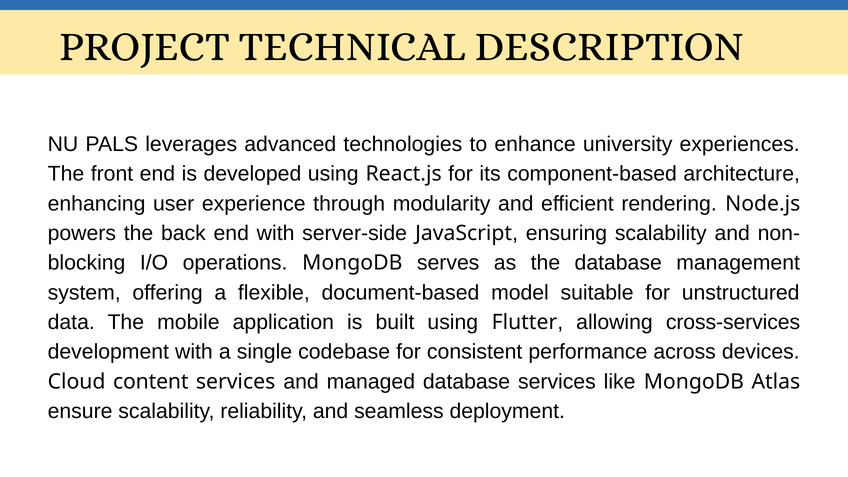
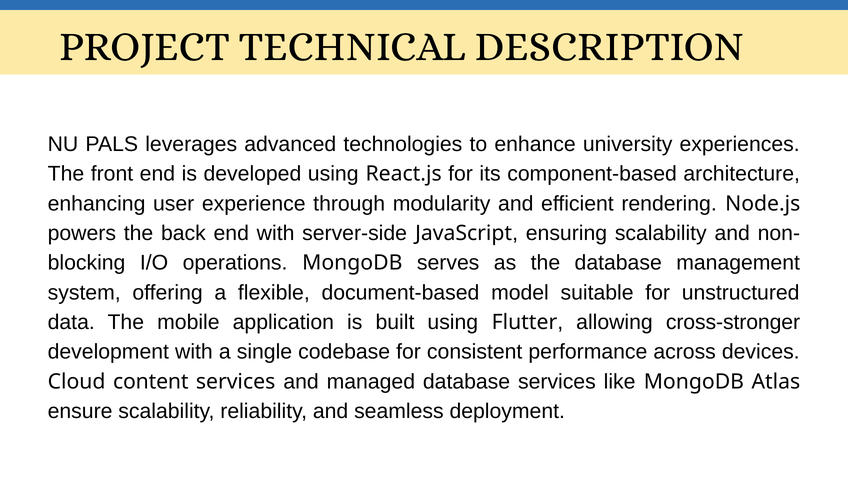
cross-services: cross-services -> cross-stronger
